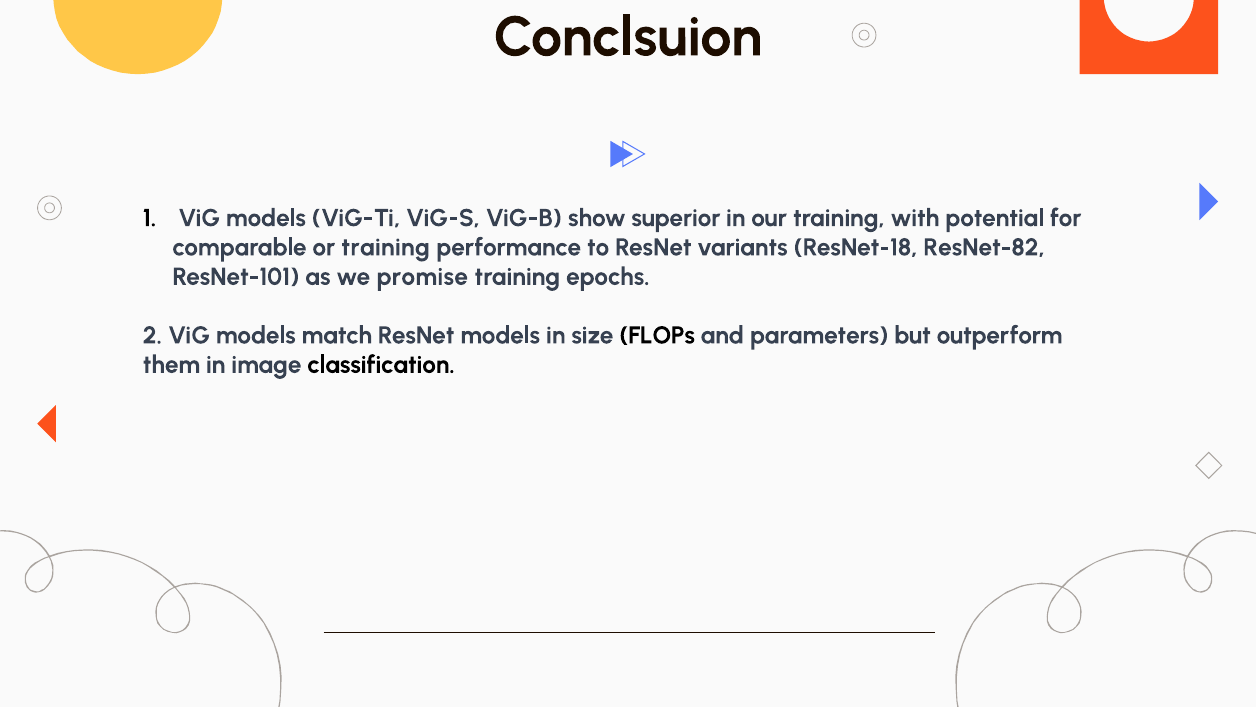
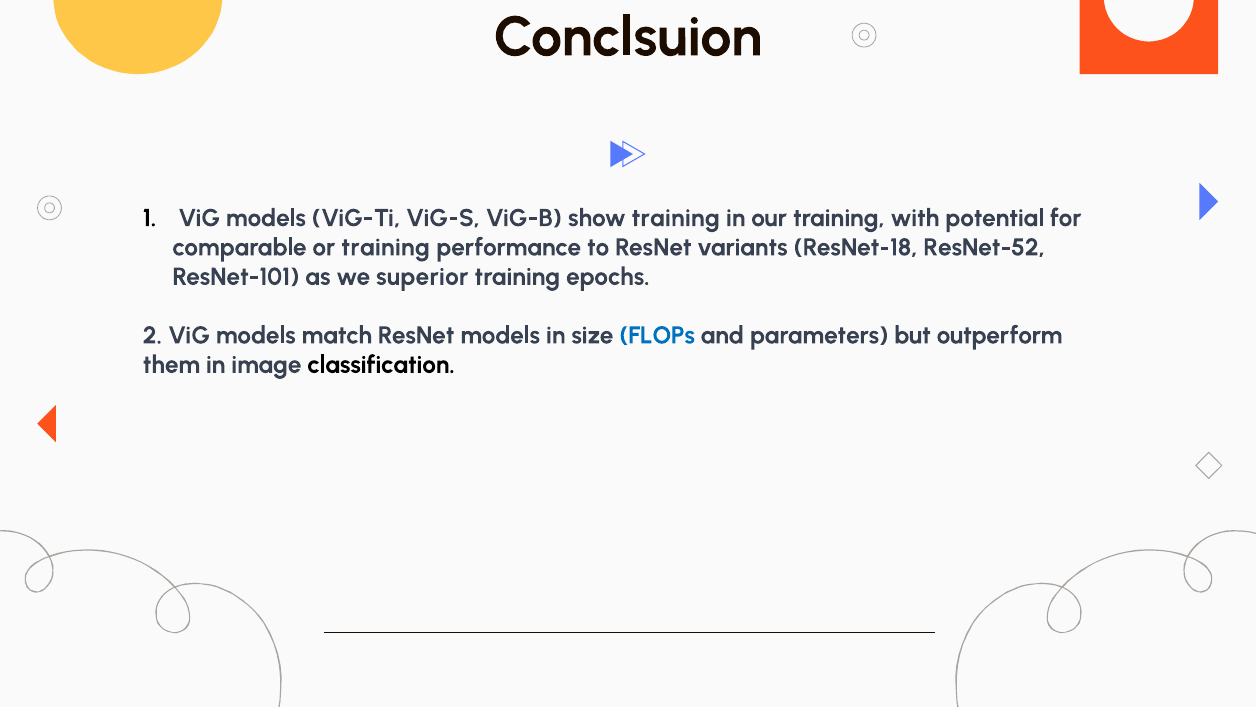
show superior: superior -> training
ResNet-82: ResNet-82 -> ResNet-52
promise: promise -> superior
FLOPs colour: black -> blue
